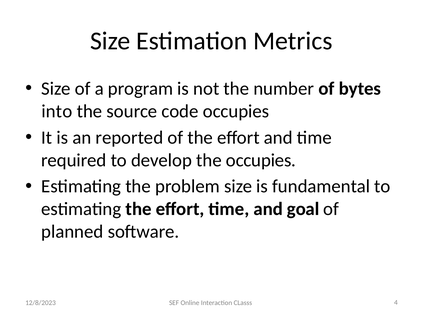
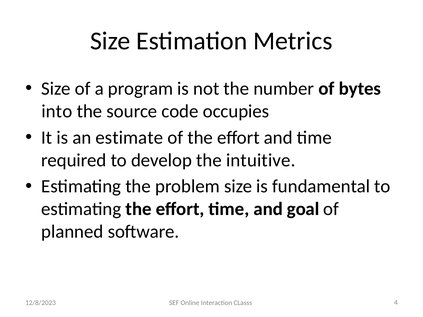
reported: reported -> estimate
the occupies: occupies -> intuitive
